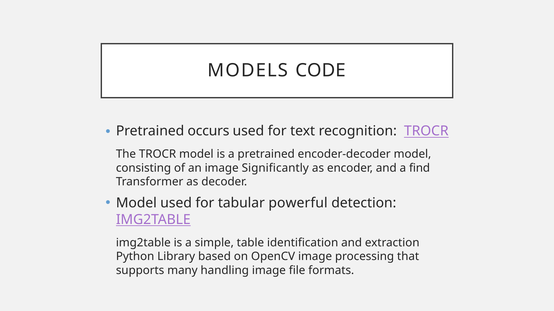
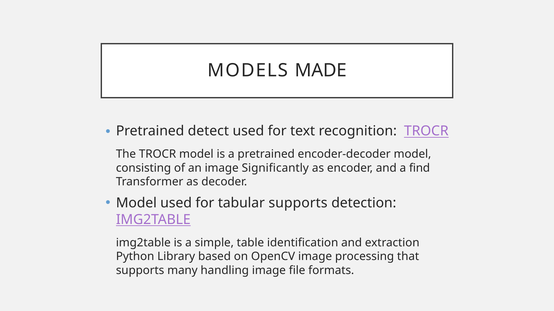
CODE: CODE -> MADE
occurs: occurs -> detect
tabular powerful: powerful -> supports
